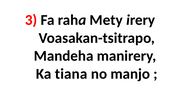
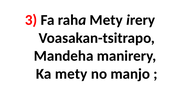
Ka tiana: tiana -> mety
